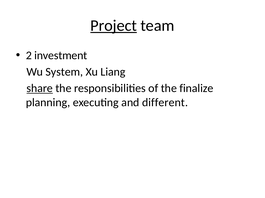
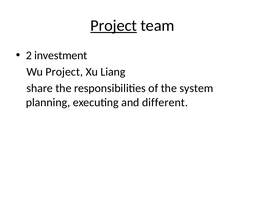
Wu System: System -> Project
share underline: present -> none
finalize: finalize -> system
